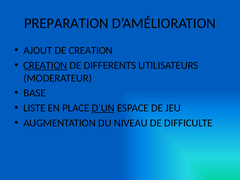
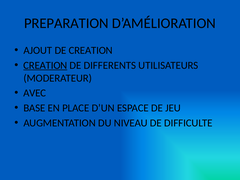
BASE: BASE -> AVEC
LISTE: LISTE -> BASE
D’UN underline: present -> none
